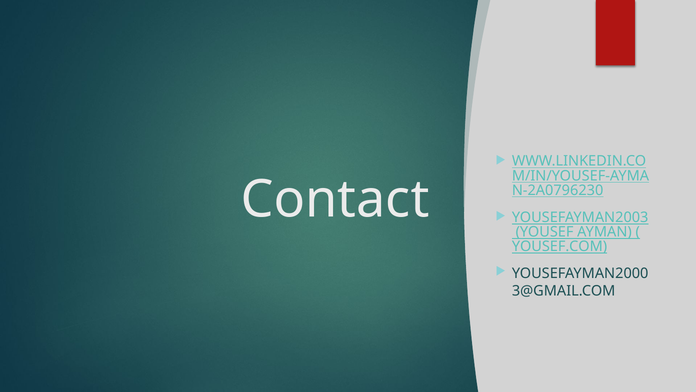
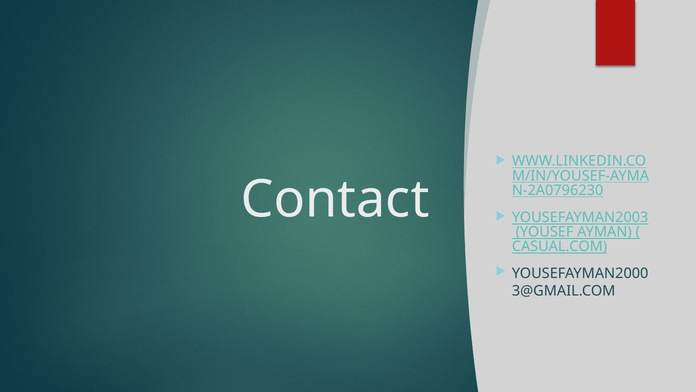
YOUSEF.COM: YOUSEF.COM -> CASUAL.COM
